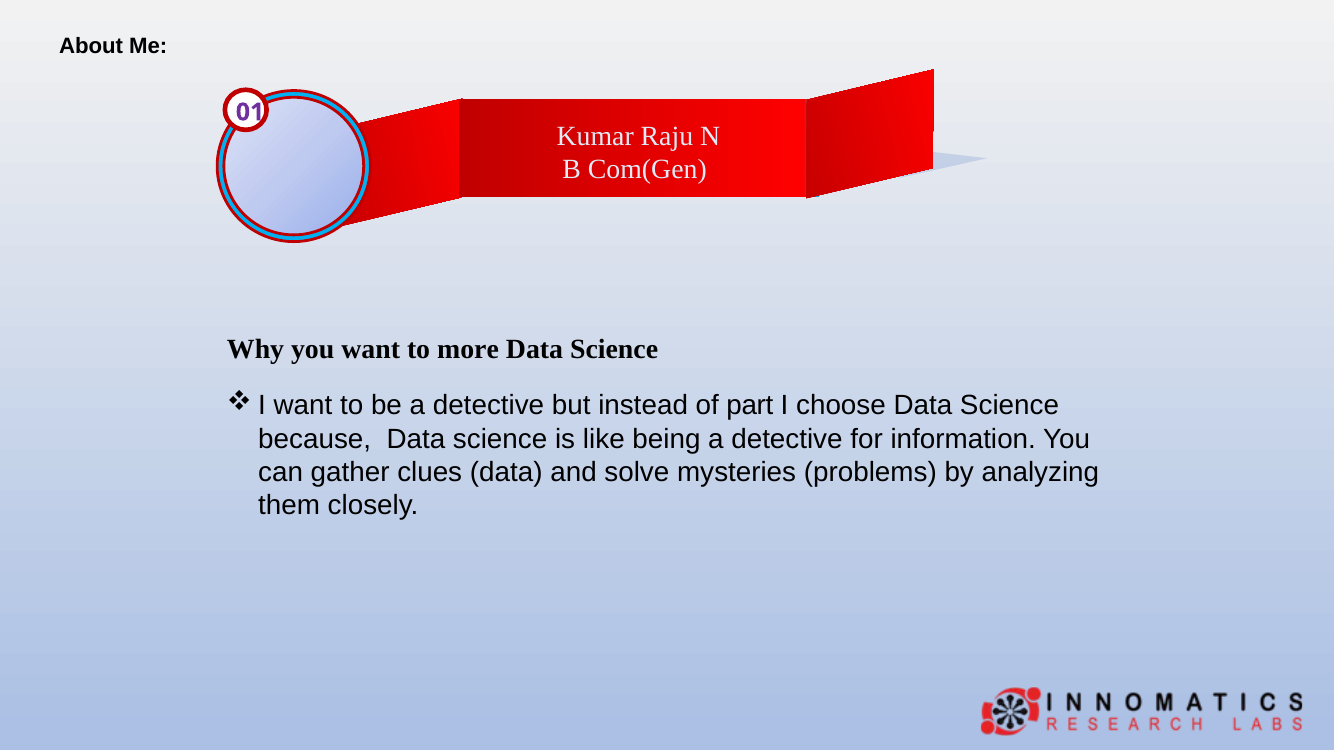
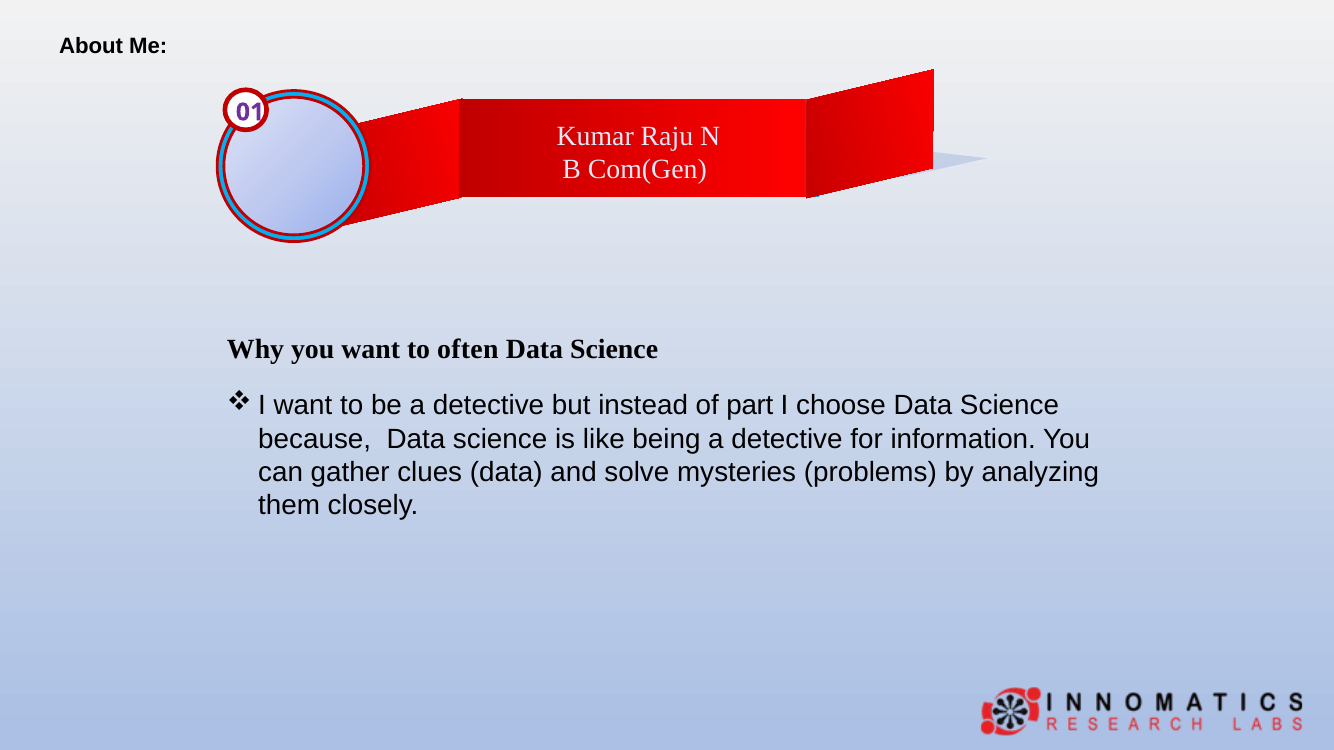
more: more -> often
